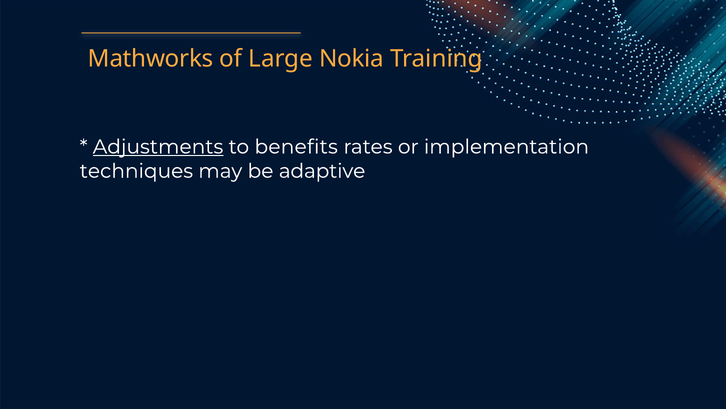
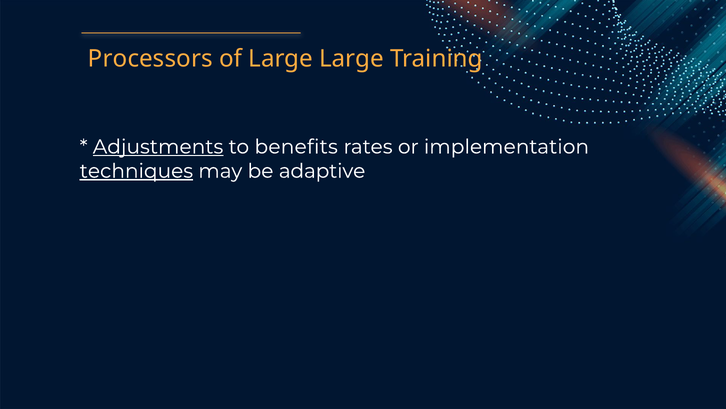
Mathworks: Mathworks -> Processors
Large Nokia: Nokia -> Large
techniques underline: none -> present
